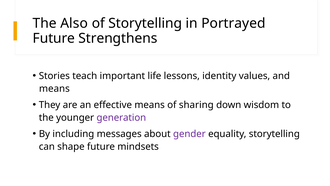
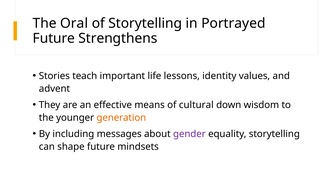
Also: Also -> Oral
means at (54, 89): means -> advent
sharing: sharing -> cultural
generation colour: purple -> orange
